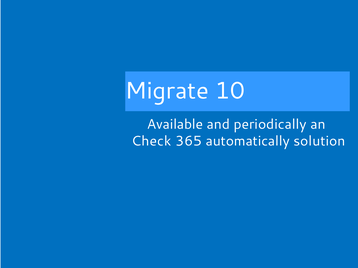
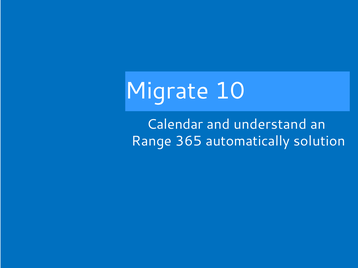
Available: Available -> Calendar
periodically: periodically -> understand
Check: Check -> Range
